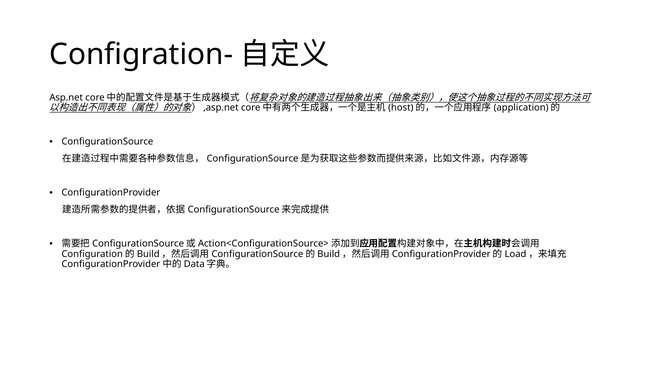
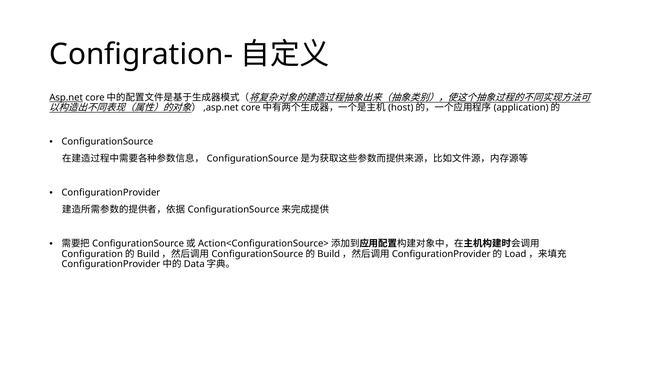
Asp.net underline: none -> present
